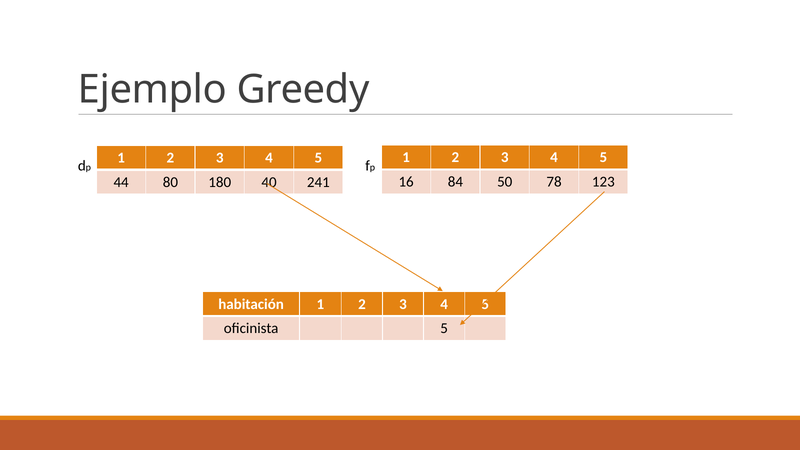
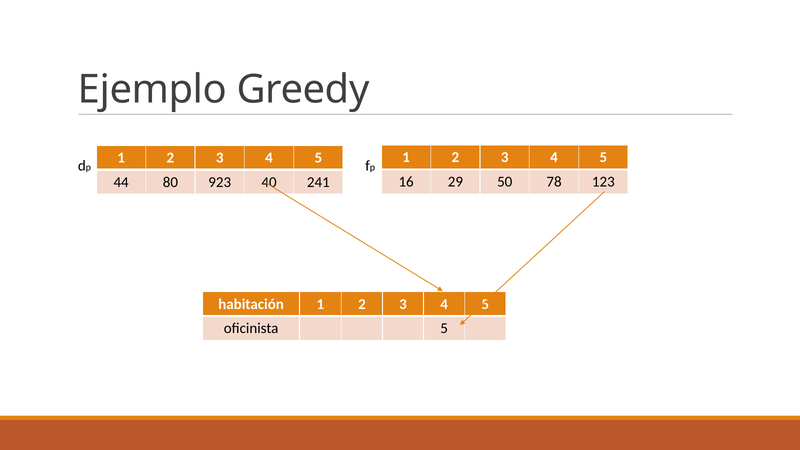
84: 84 -> 29
180: 180 -> 923
